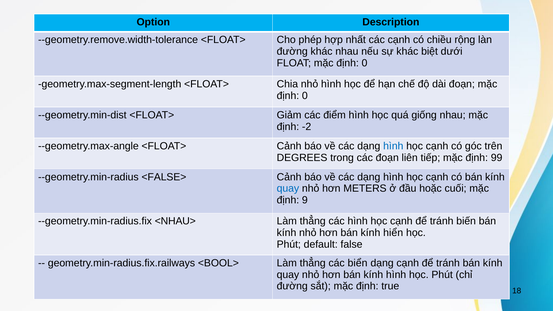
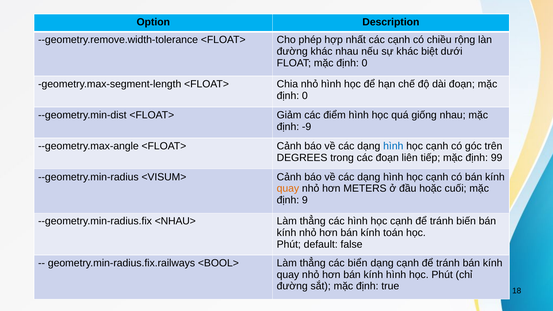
-2: -2 -> -9
<FALSE>: <FALSE> -> <VISUM>
quay at (288, 189) colour: blue -> orange
hiển: hiển -> toán
